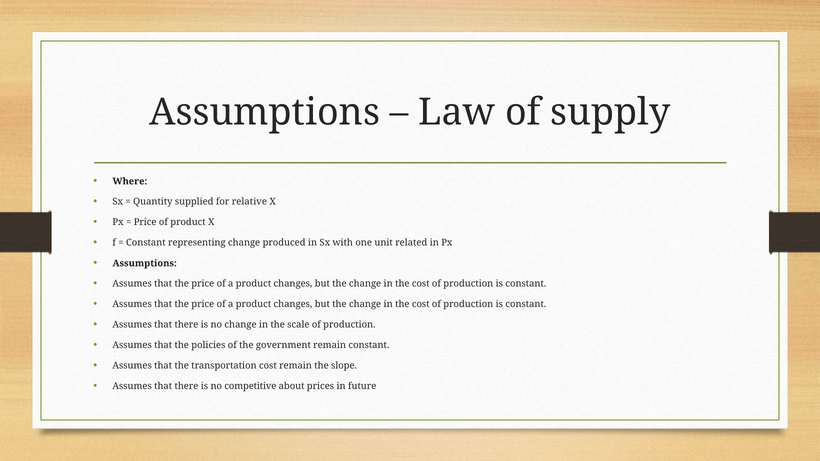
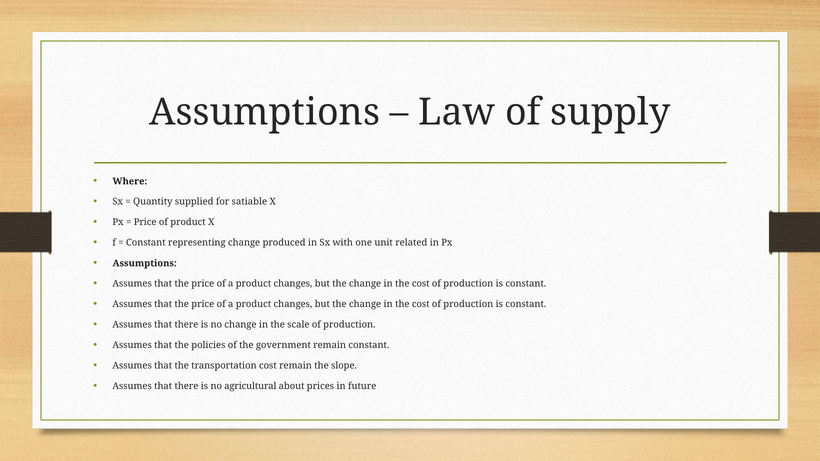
relative: relative -> satiable
competitive: competitive -> agricultural
